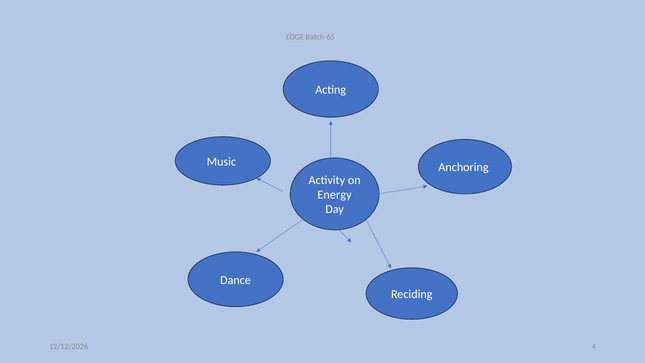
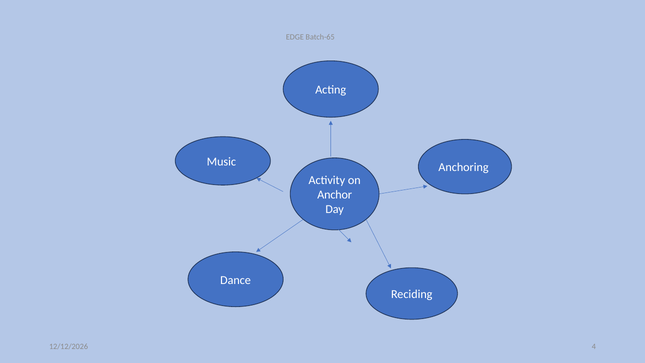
Energy: Energy -> Anchor
